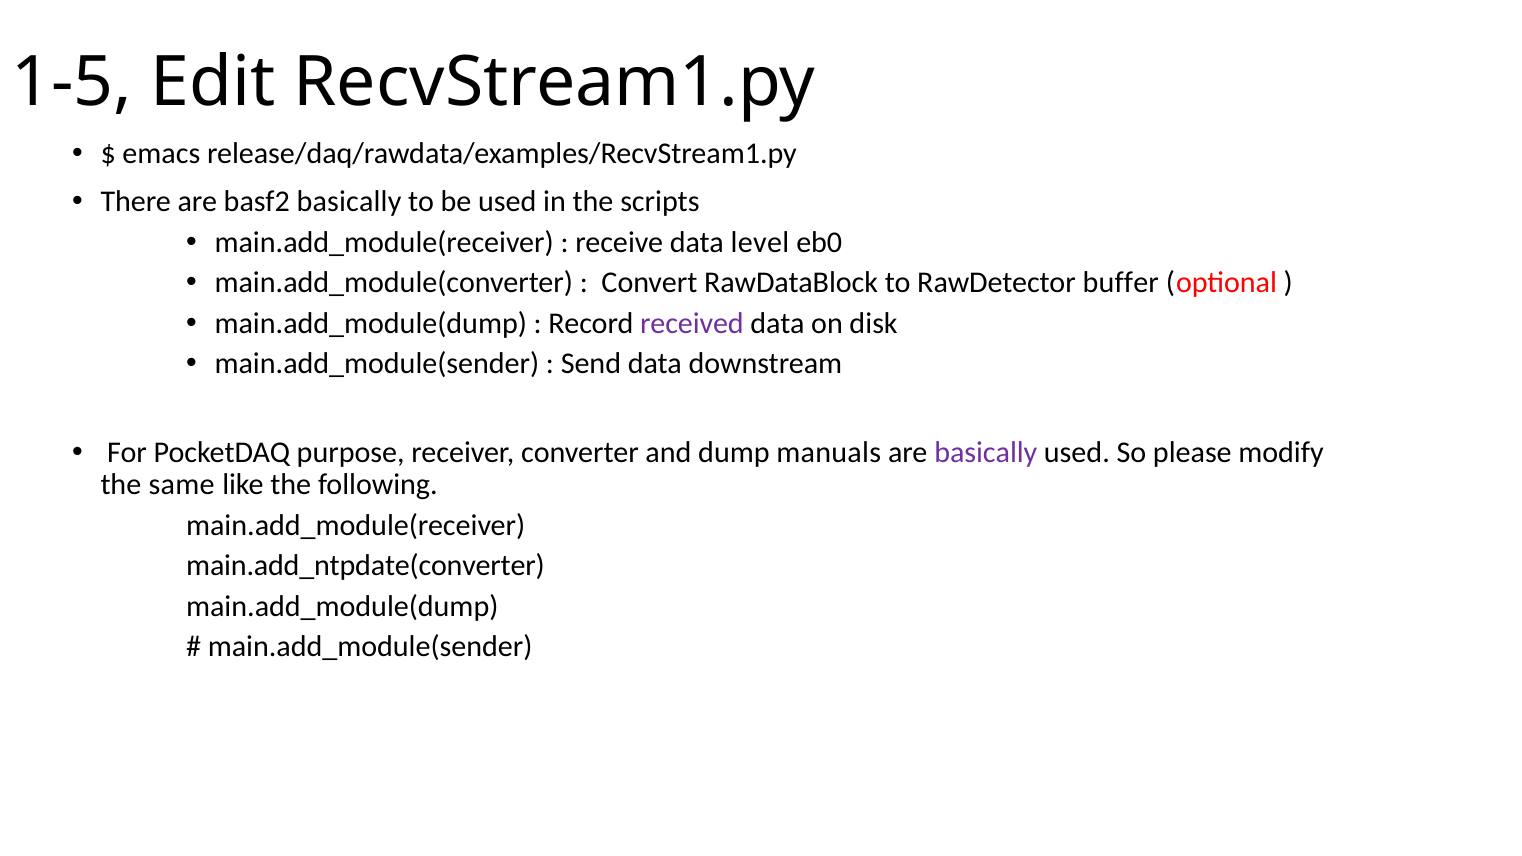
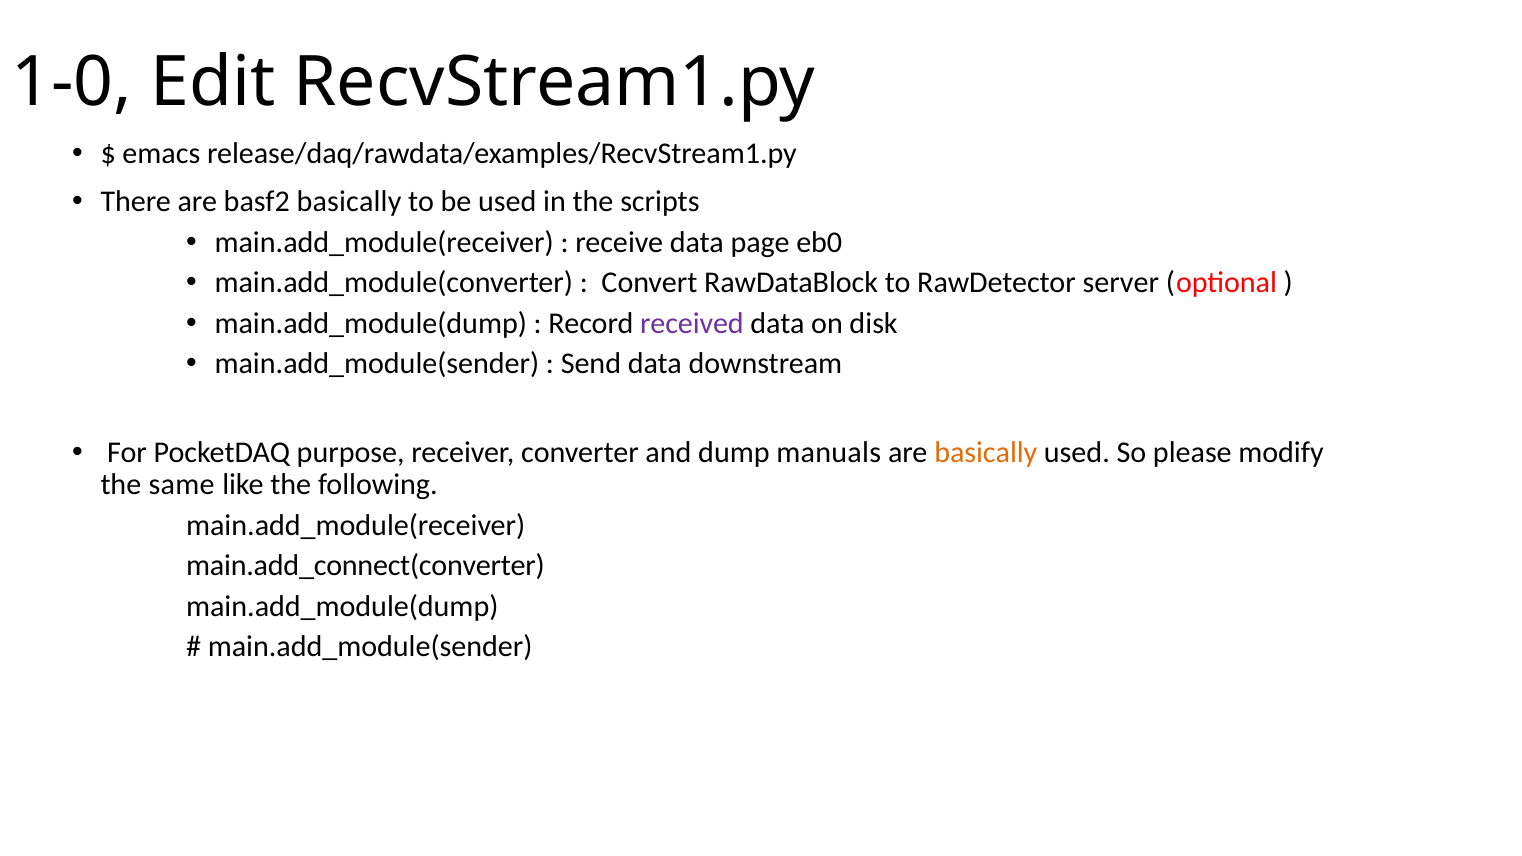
1-5: 1-5 -> 1-0
level: level -> page
buffer: buffer -> server
basically at (986, 452) colour: purple -> orange
main.add_ntpdate(converter: main.add_ntpdate(converter -> main.add_connect(converter
